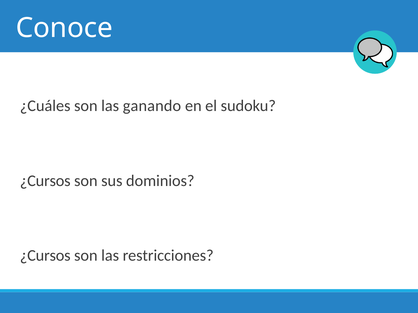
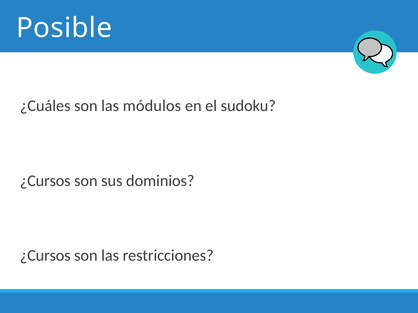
Conoce: Conoce -> Posible
ganando: ganando -> módulos
